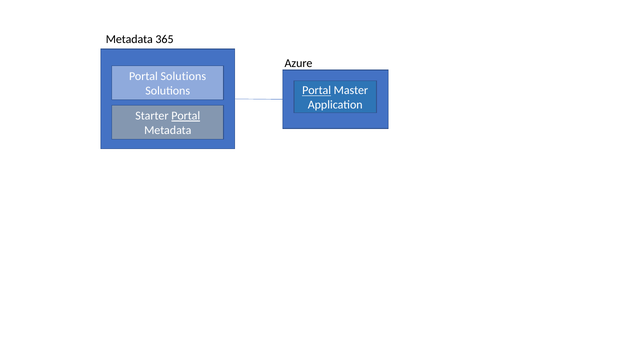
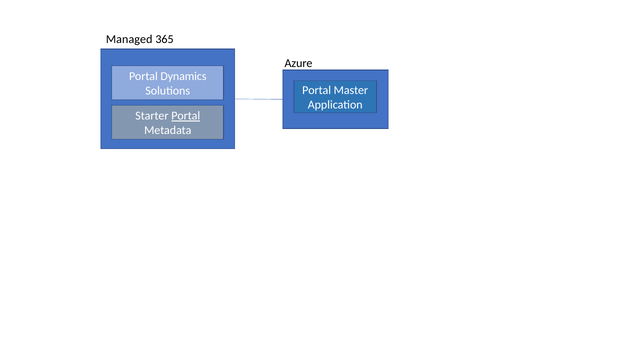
Metadata at (129, 39): Metadata -> Managed
Portal Solutions: Solutions -> Dynamics
Portal at (317, 90) underline: present -> none
